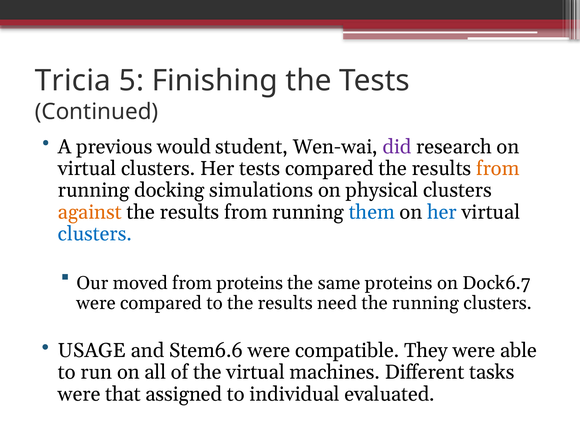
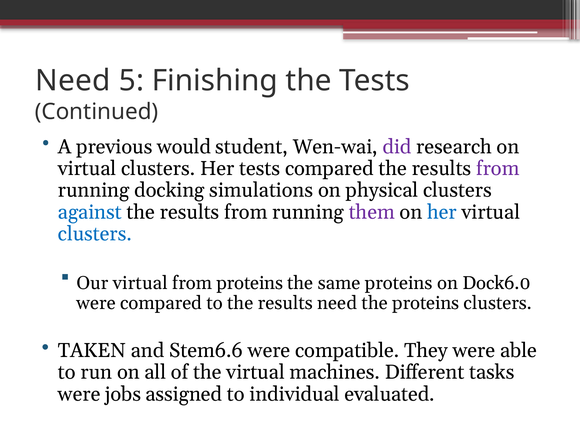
Tricia at (73, 81): Tricia -> Need
from at (498, 169) colour: orange -> purple
against colour: orange -> blue
them colour: blue -> purple
Our moved: moved -> virtual
Dock6.7: Dock6.7 -> Dock6.0
the running: running -> proteins
USAGE: USAGE -> TAKEN
that: that -> jobs
